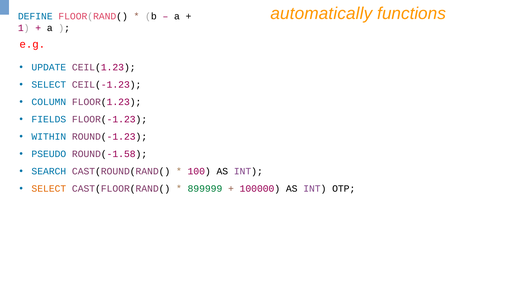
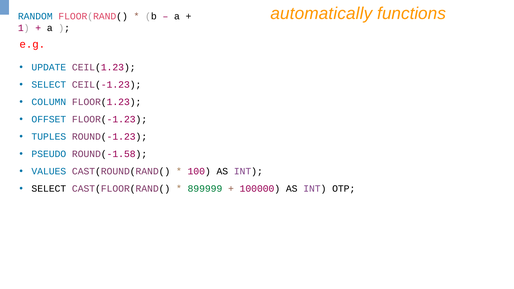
DEFINE: DEFINE -> RANDOM
FIELDS: FIELDS -> OFFSET
WITHIN: WITHIN -> TUPLES
SEARCH: SEARCH -> VALUES
SELECT at (49, 189) colour: orange -> black
